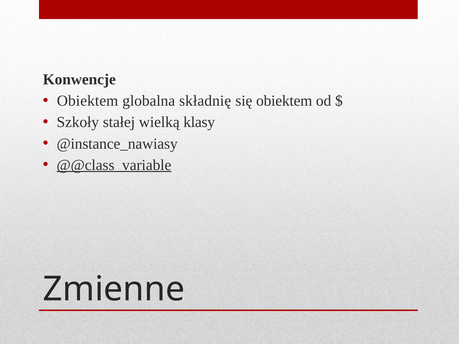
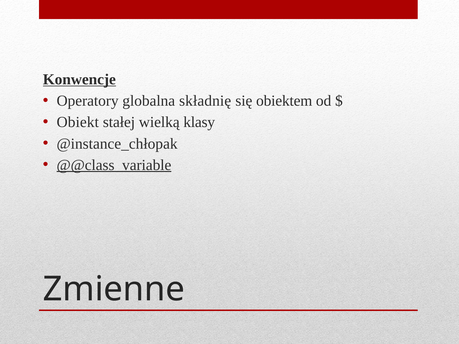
Konwencje underline: none -> present
Obiektem at (88, 101): Obiektem -> Operatory
Szkoły: Szkoły -> Obiekt
@instance_nawiasy: @instance_nawiasy -> @instance_chłopak
